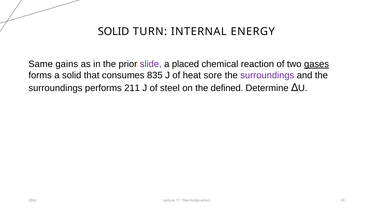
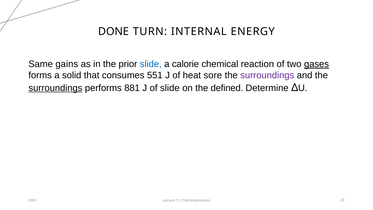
SOLID at (114, 31): SOLID -> DONE
slide at (151, 64) colour: purple -> blue
placed: placed -> calorie
835: 835 -> 551
surroundings at (55, 88) underline: none -> present
211: 211 -> 881
of steel: steel -> slide
